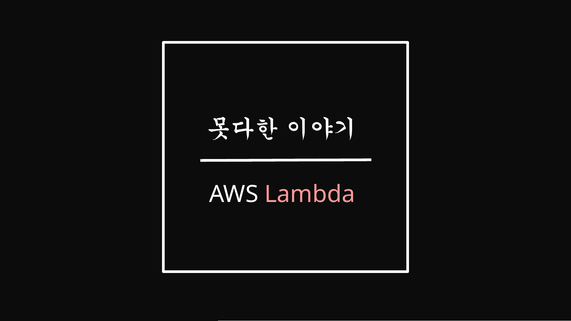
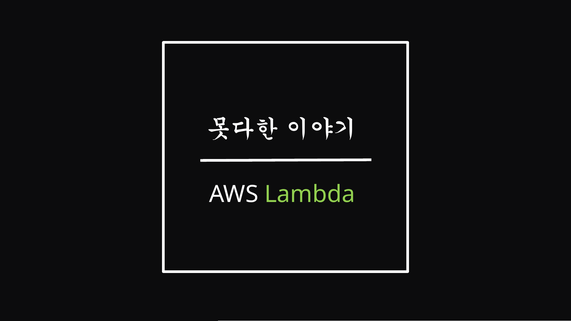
Lambda colour: pink -> light green
